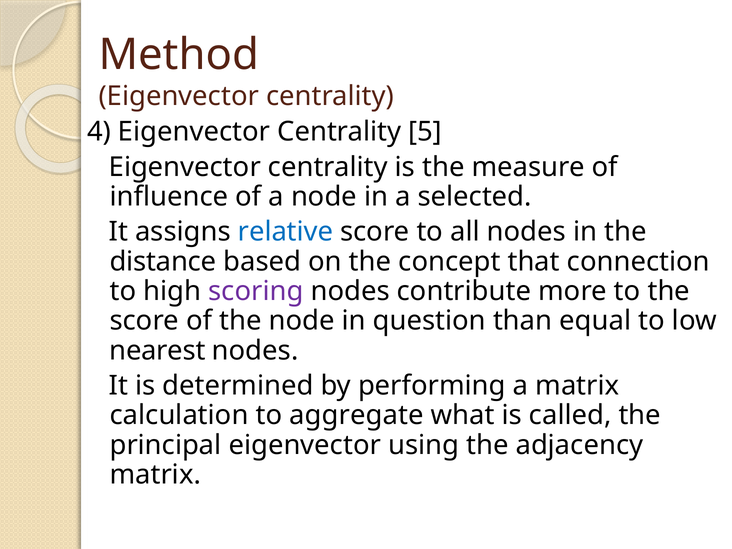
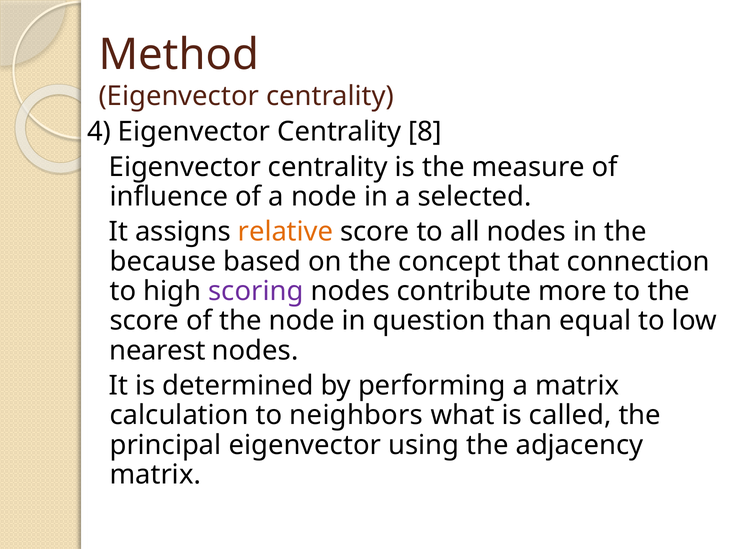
5: 5 -> 8
relative colour: blue -> orange
distance: distance -> because
aggregate: aggregate -> neighbors
